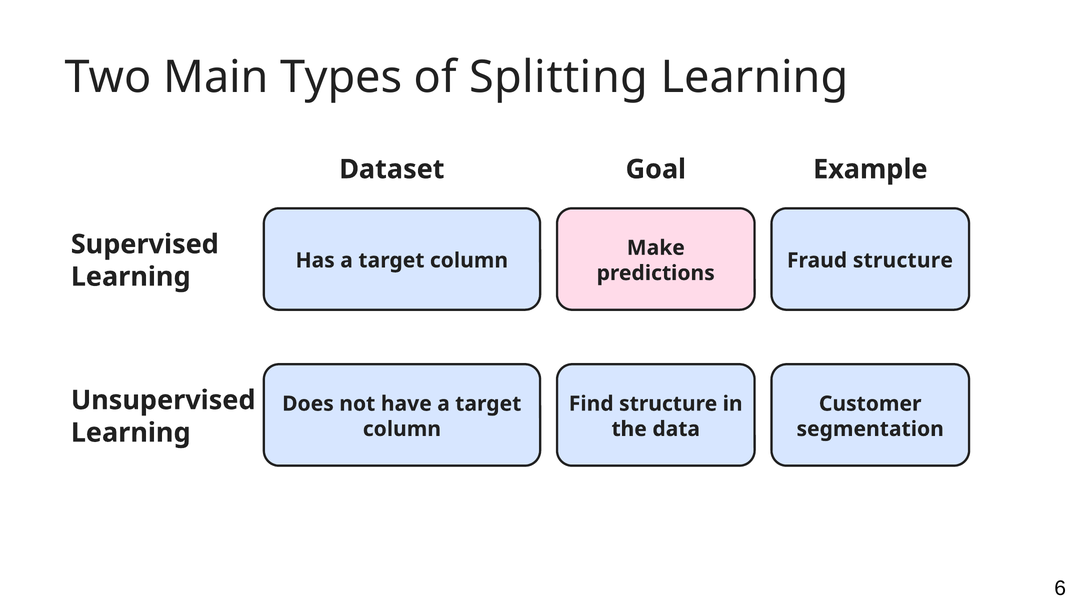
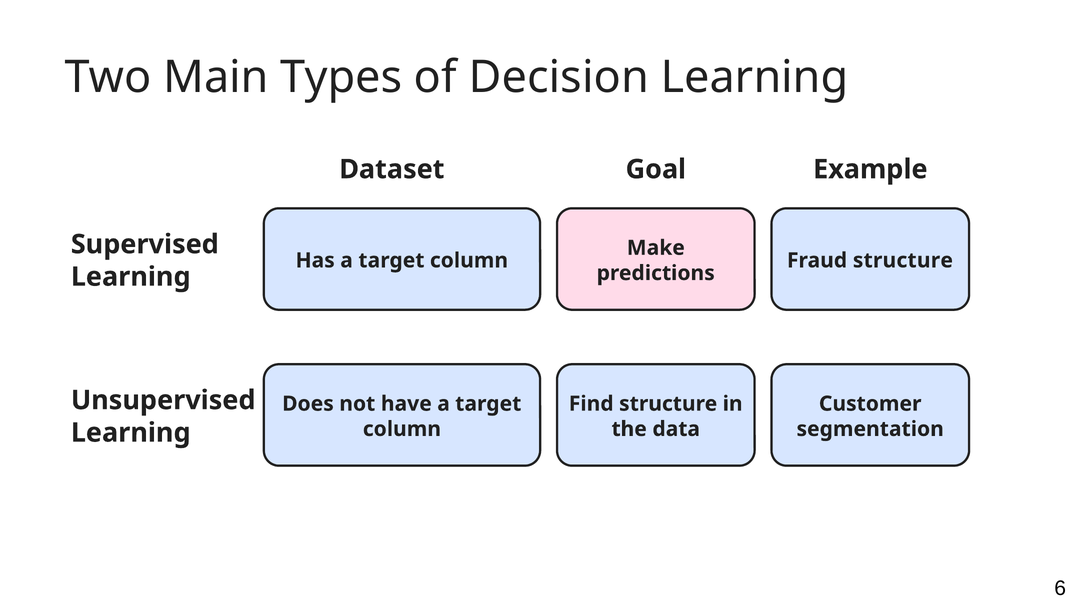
Splitting: Splitting -> Decision
